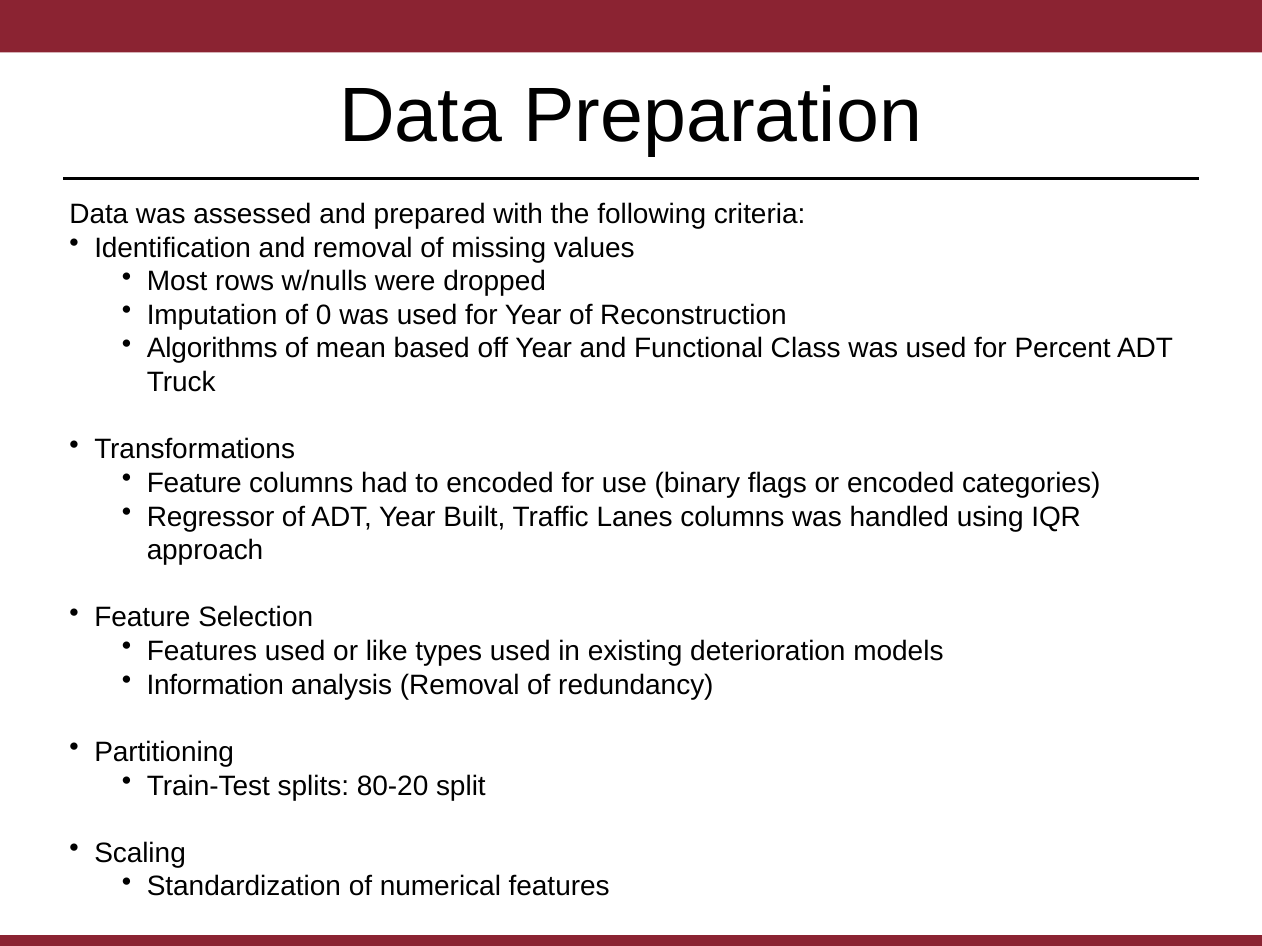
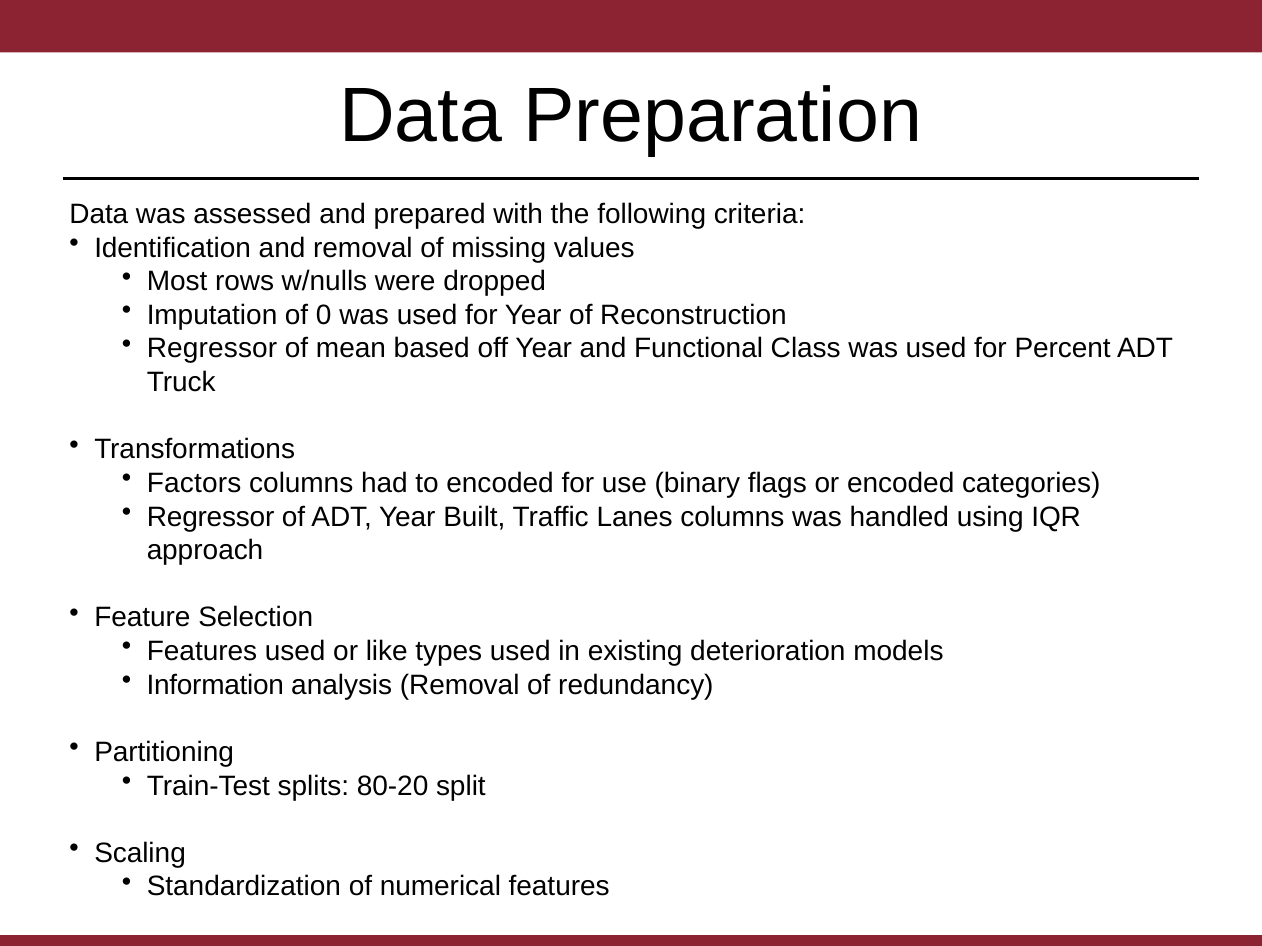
Algorithms at (212, 349): Algorithms -> Regressor
Feature at (194, 483): Feature -> Factors
